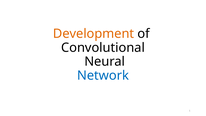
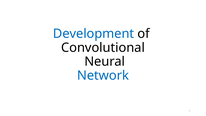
Development colour: orange -> blue
